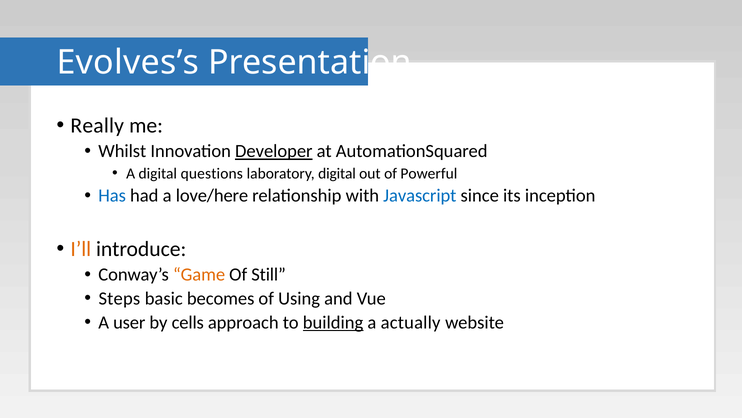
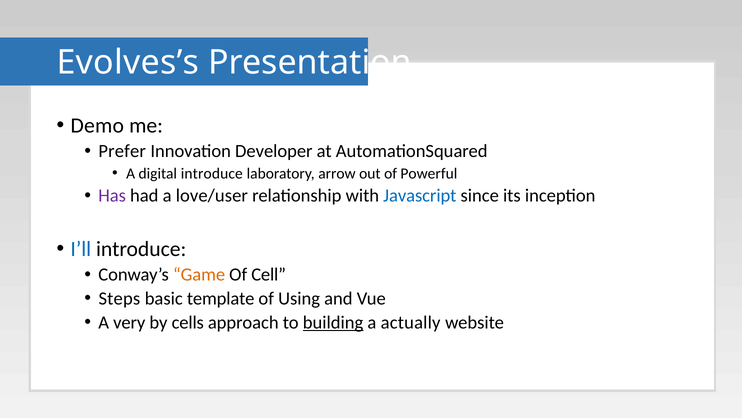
Really: Really -> Demo
Whilst: Whilst -> Prefer
Developer underline: present -> none
digital questions: questions -> introduce
laboratory digital: digital -> arrow
Has colour: blue -> purple
love/here: love/here -> love/user
I’ll colour: orange -> blue
Still: Still -> Cell
becomes: becomes -> template
user: user -> very
